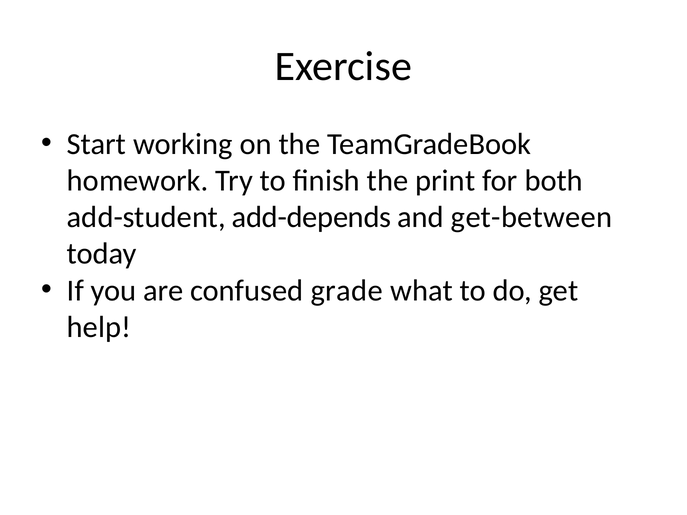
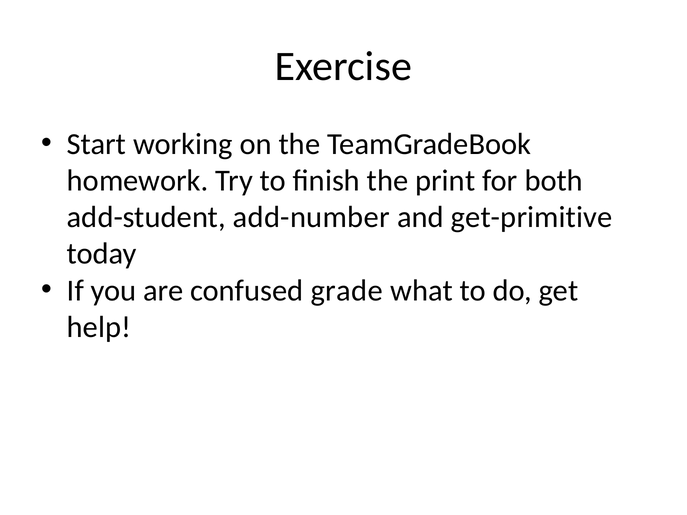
add-depends: add-depends -> add-number
get-between: get-between -> get-primitive
